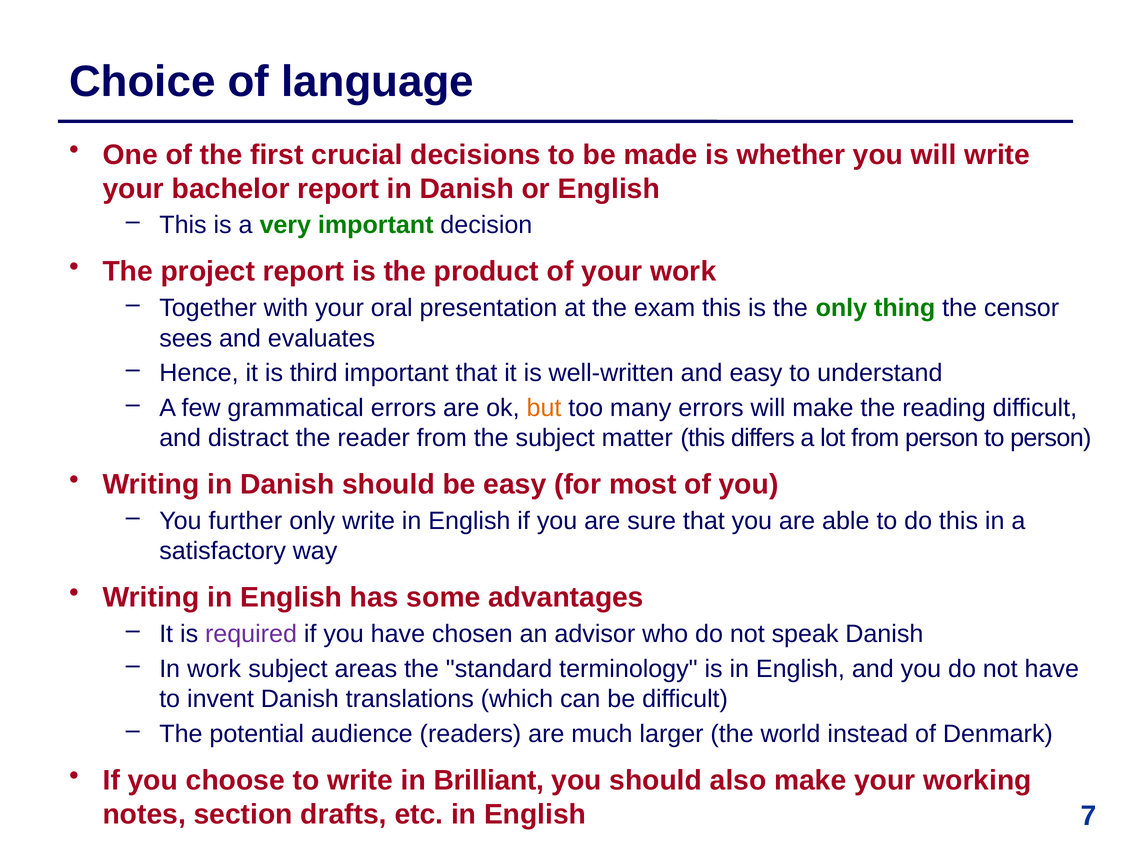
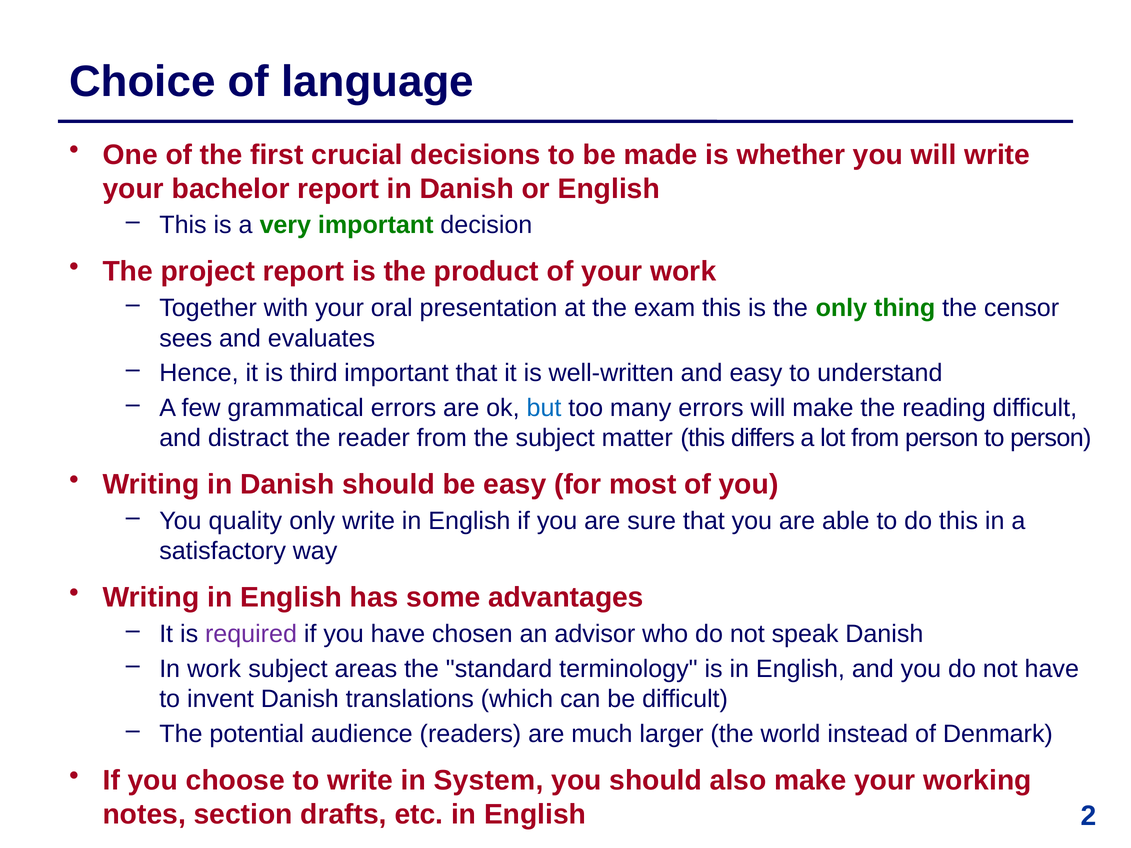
but colour: orange -> blue
further: further -> quality
Brilliant: Brilliant -> System
7: 7 -> 2
